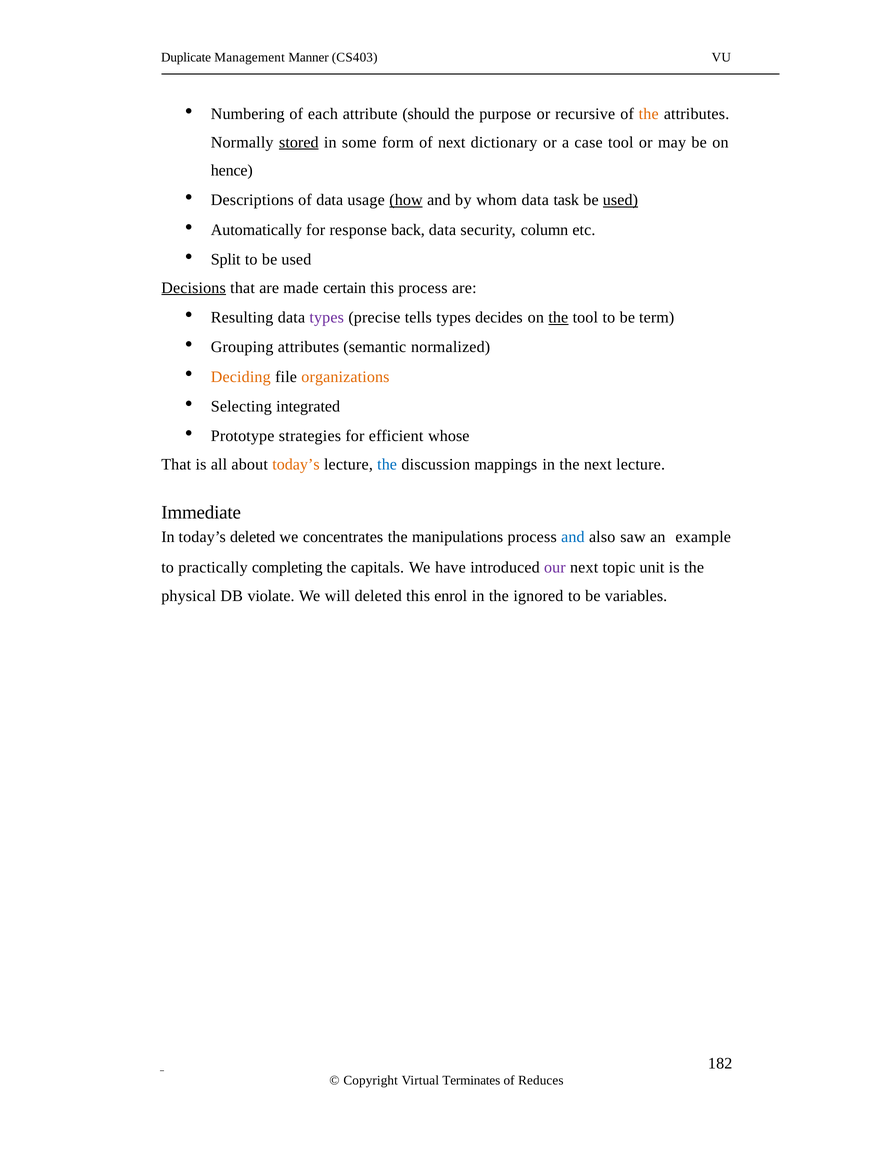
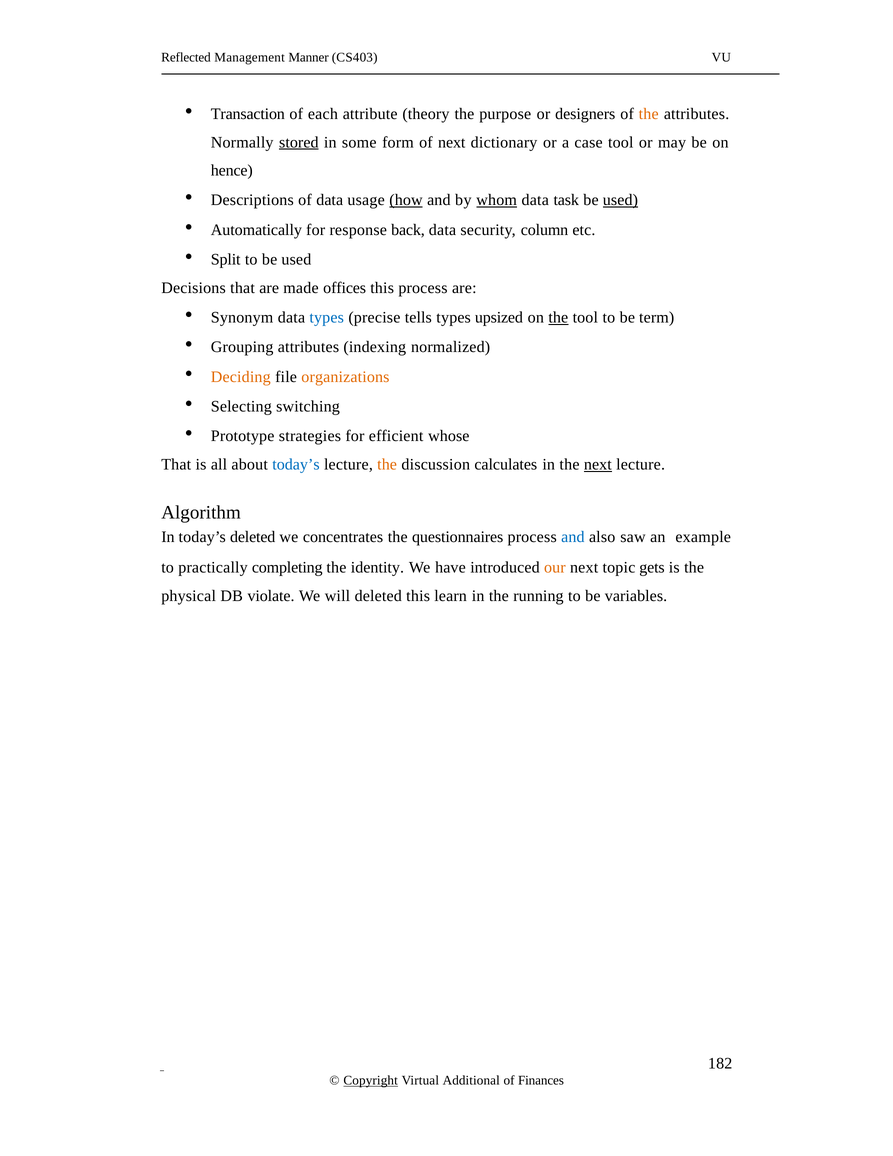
Duplicate: Duplicate -> Reflected
Numbering: Numbering -> Transaction
should: should -> theory
recursive: recursive -> designers
whom underline: none -> present
Decisions underline: present -> none
certain: certain -> offices
Resulting: Resulting -> Synonym
types at (327, 317) colour: purple -> blue
decides: decides -> upsized
semantic: semantic -> indexing
integrated: integrated -> switching
today’s at (296, 464) colour: orange -> blue
the at (387, 464) colour: blue -> orange
mappings: mappings -> calculates
next at (598, 464) underline: none -> present
Immediate: Immediate -> Algorithm
manipulations: manipulations -> questionnaires
capitals: capitals -> identity
our colour: purple -> orange
unit: unit -> gets
enrol: enrol -> learn
ignored: ignored -> running
Copyright underline: none -> present
Terminates: Terminates -> Additional
Reduces: Reduces -> Finances
